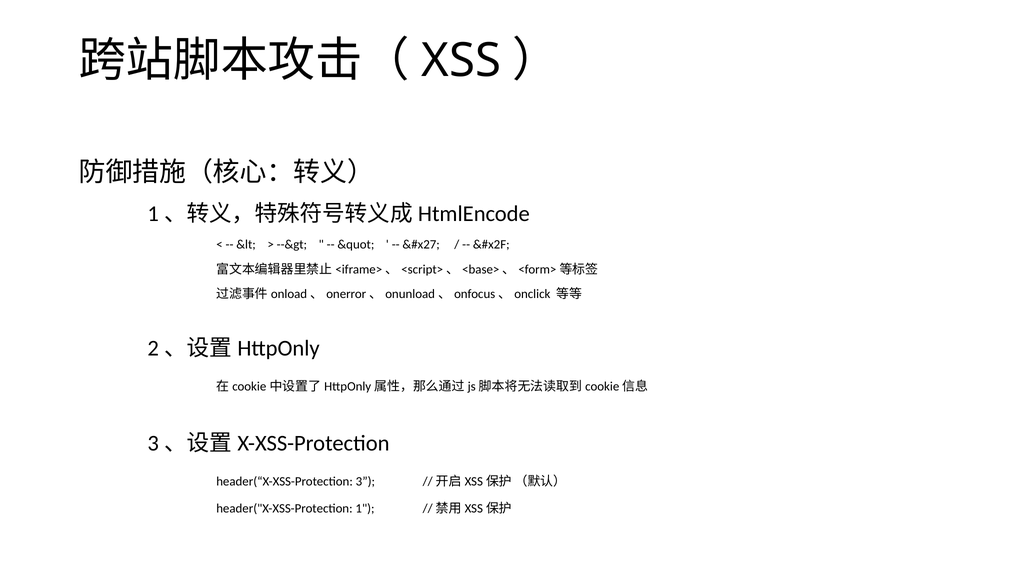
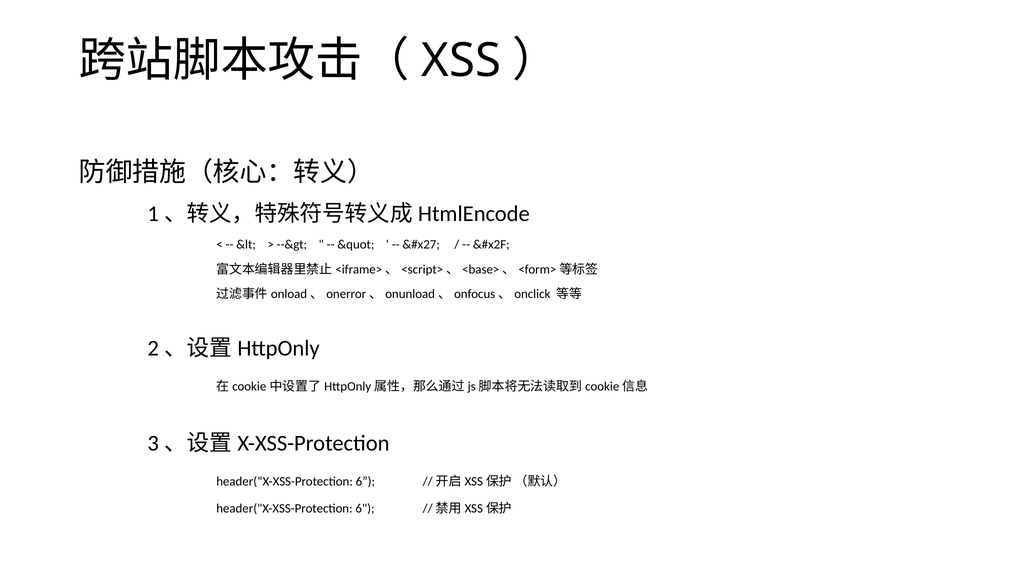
header(“X-XSS-Protection 3: 3 -> 6
header("X-XSS-Protection 1: 1 -> 6
